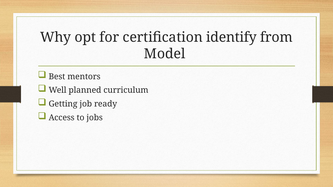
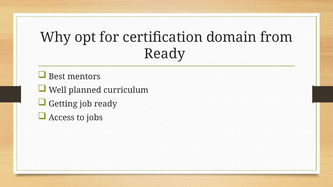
identify: identify -> domain
Model at (165, 54): Model -> Ready
